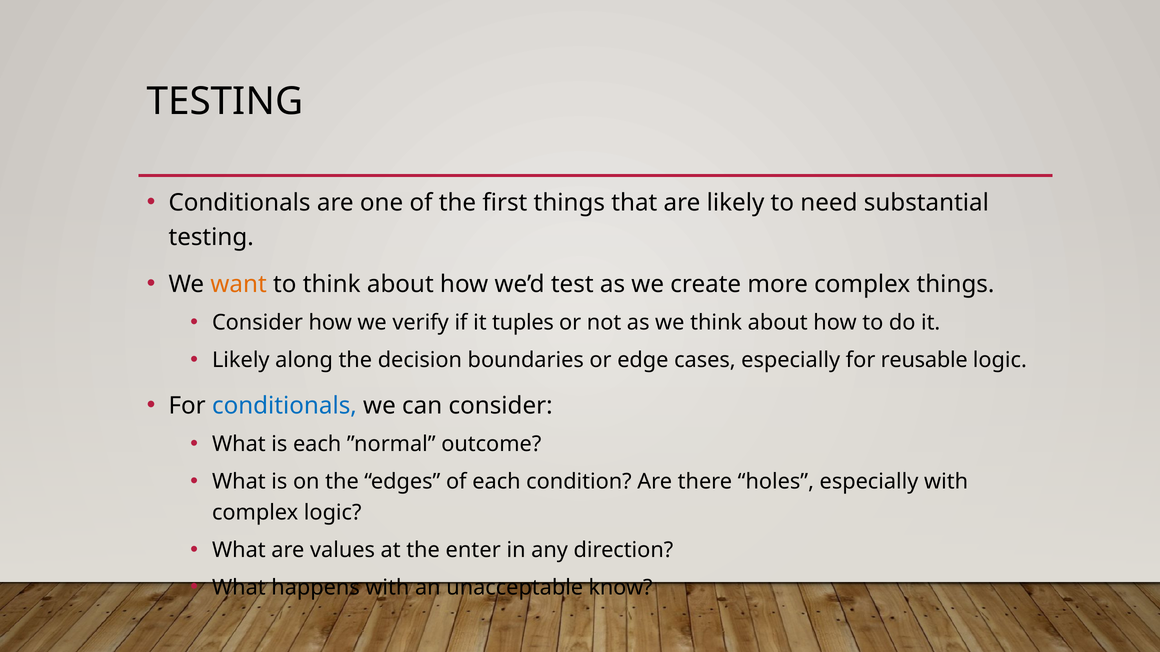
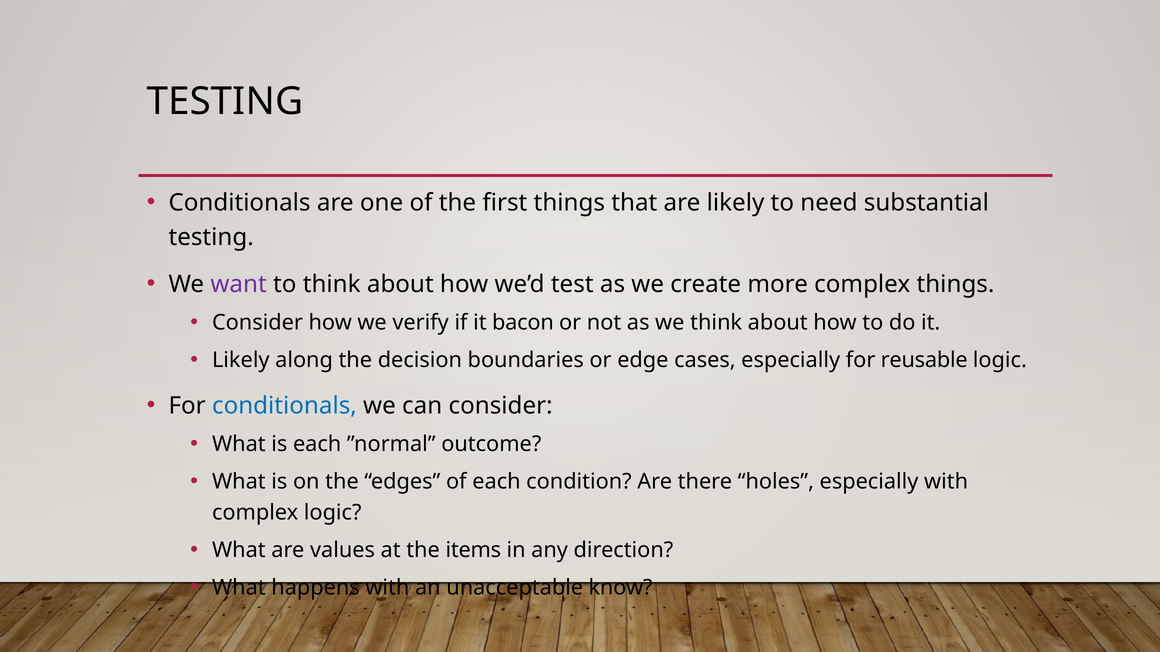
want colour: orange -> purple
tuples: tuples -> bacon
enter: enter -> items
